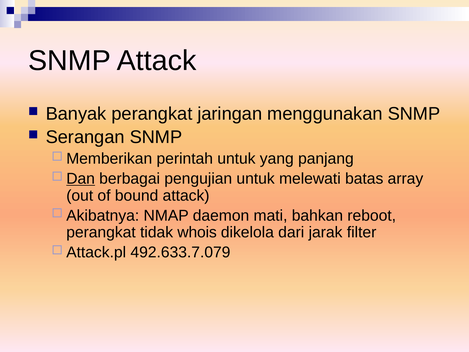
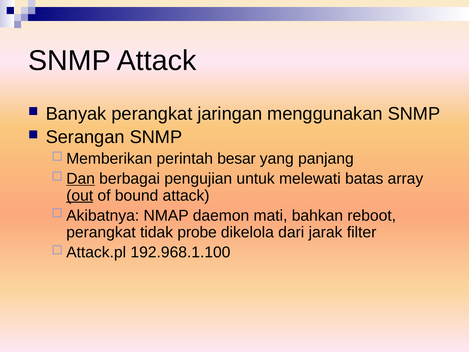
perintah untuk: untuk -> besar
out underline: none -> present
whois: whois -> probe
492.633.7.079: 492.633.7.079 -> 192.968.1.100
